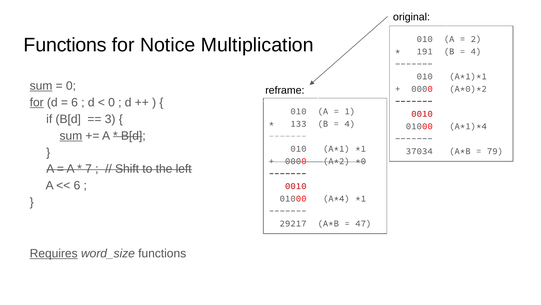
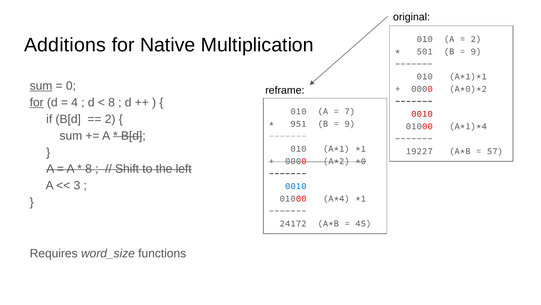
Functions at (65, 45): Functions -> Additions
Notice: Notice -> Native
191: 191 -> 501
4 at (476, 51): 4 -> 9
6 at (75, 102): 6 -> 4
0 at (112, 102): 0 -> 8
1: 1 -> 7
3 at (110, 119): 3 -> 2
133: 133 -> 951
4 at (350, 123): 4 -> 9
sum at (71, 135) underline: present -> none
37034: 37034 -> 19227
79: 79 -> 57
7 at (89, 169): 7 -> 8
6 at (77, 185): 6 -> 3
0010 at (296, 186) colour: red -> blue
29217: 29217 -> 24172
47: 47 -> 45
Requires underline: present -> none
